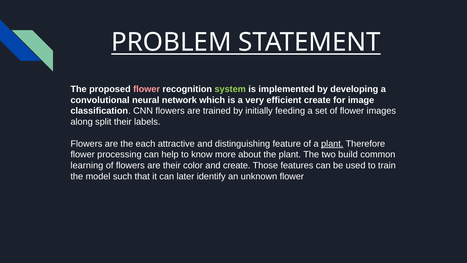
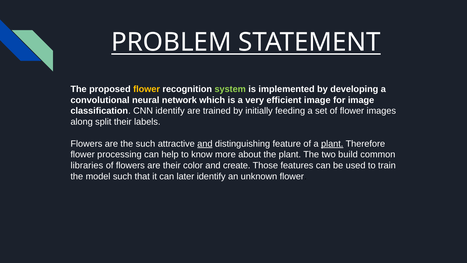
flower at (147, 89) colour: pink -> yellow
efficient create: create -> image
CNN flowers: flowers -> identify
the each: each -> such
and at (205, 144) underline: none -> present
learning: learning -> libraries
